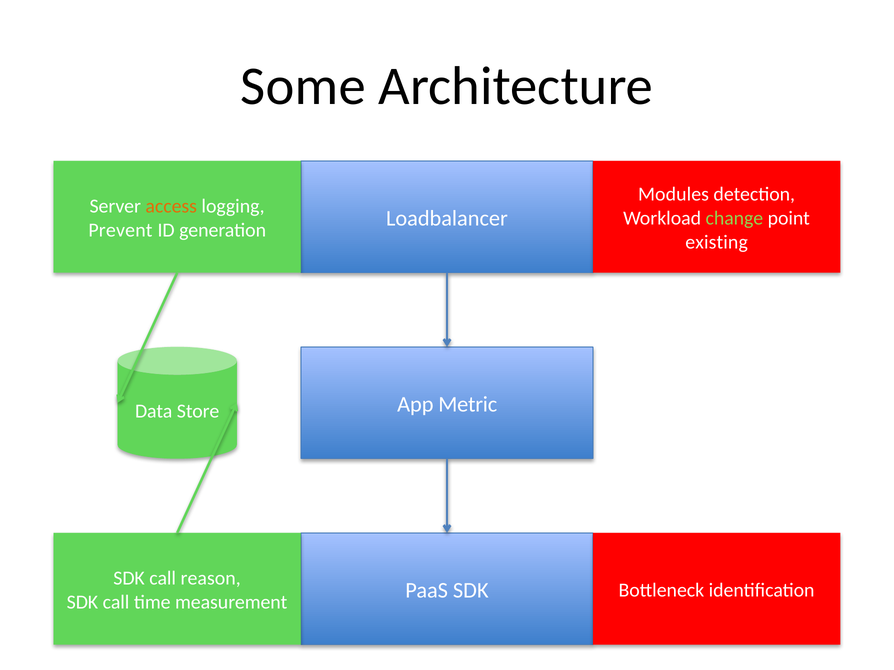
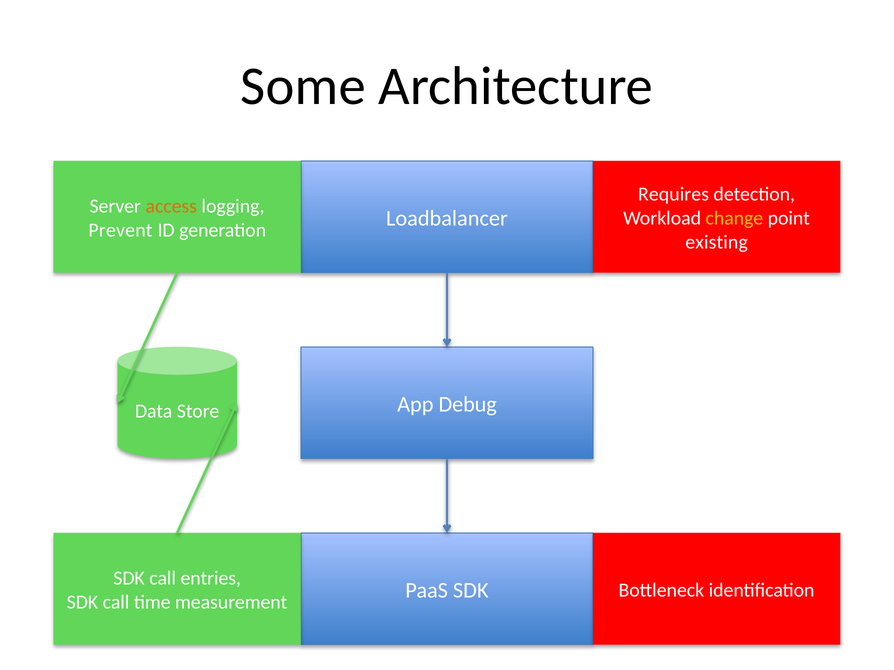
Modules: Modules -> Requires
change colour: light green -> yellow
Metric: Metric -> Debug
reason: reason -> entries
